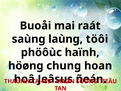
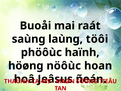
chung: chung -> nöôùc
